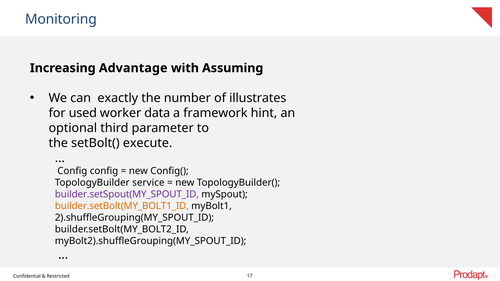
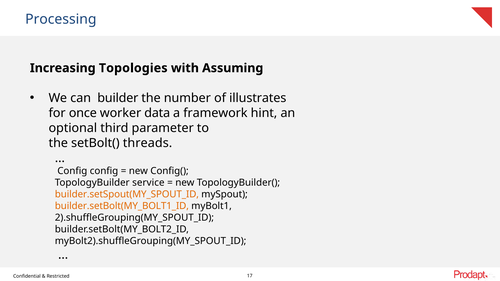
Monitoring: Monitoring -> Processing
Advantage: Advantage -> Topologies
exactly: exactly -> builder
used: used -> once
execute: execute -> threads
builder.setSpout(MY_SPOUT_ID colour: purple -> orange
